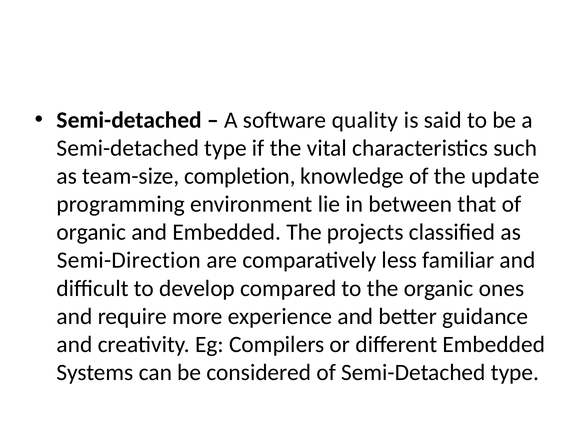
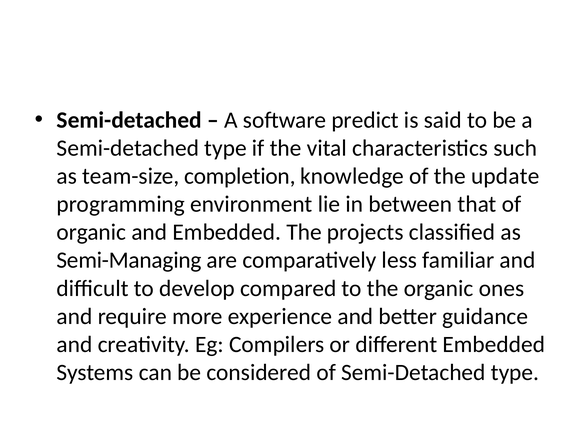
quality: quality -> predict
Semi-Direction: Semi-Direction -> Semi-Managing
